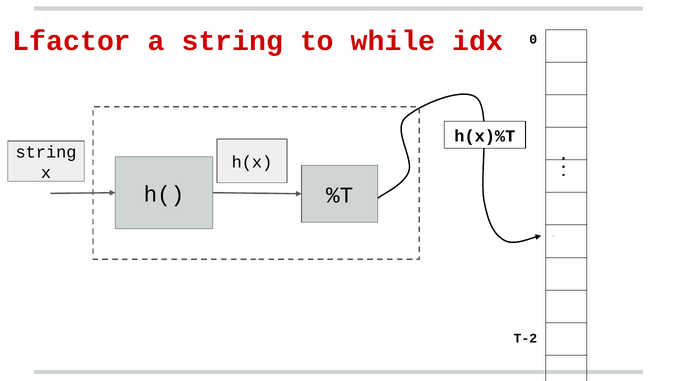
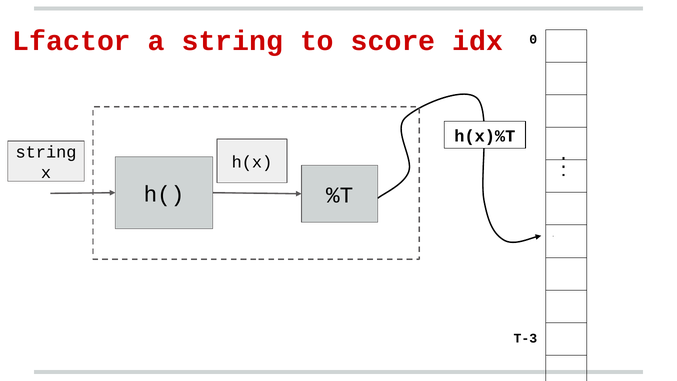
while: while -> score
T-2: T-2 -> T-3
